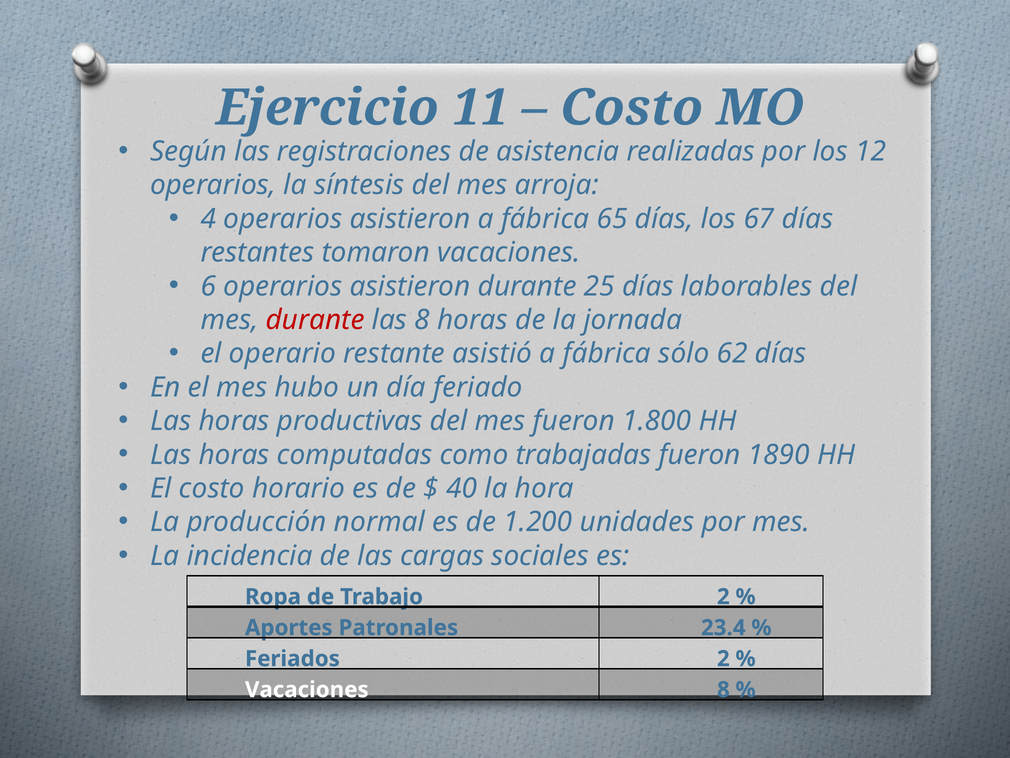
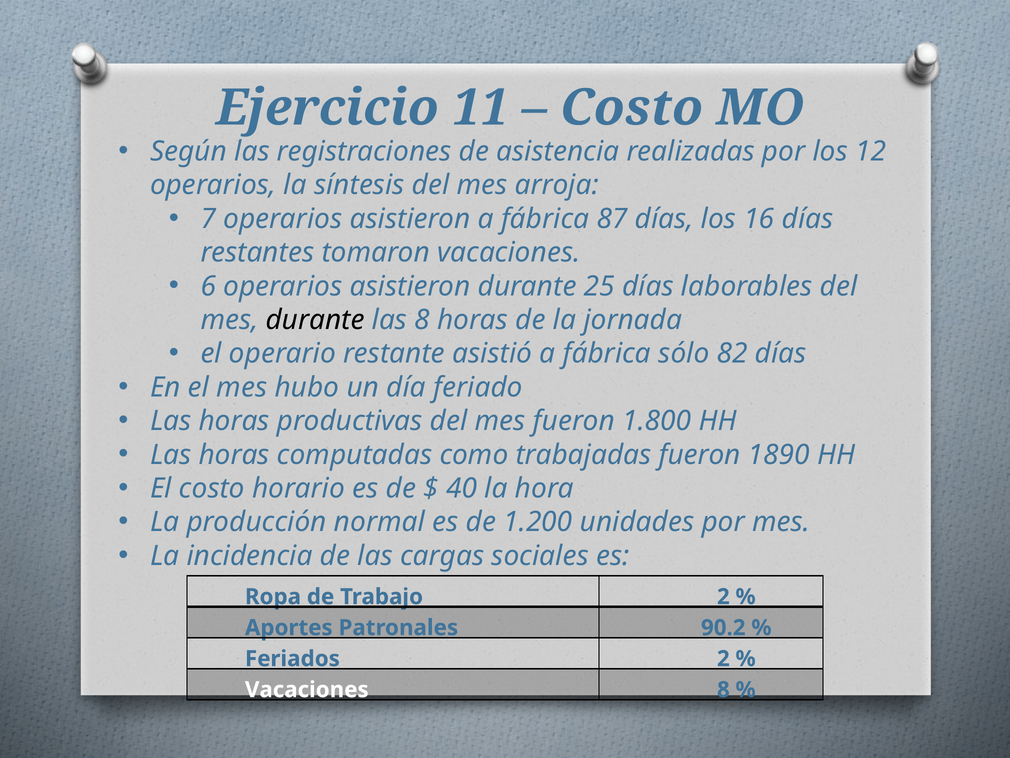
4: 4 -> 7
65: 65 -> 87
67: 67 -> 16
durante at (315, 320) colour: red -> black
62: 62 -> 82
23.4: 23.4 -> 90.2
